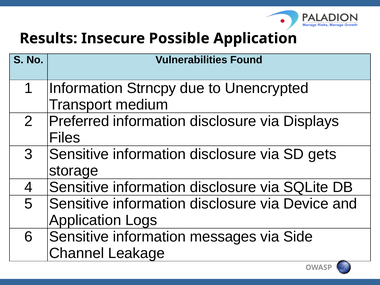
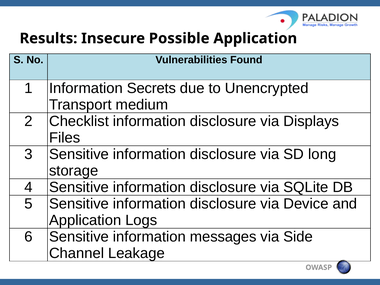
Strncpy: Strncpy -> Secrets
Preferred: Preferred -> Checklist
gets: gets -> long
